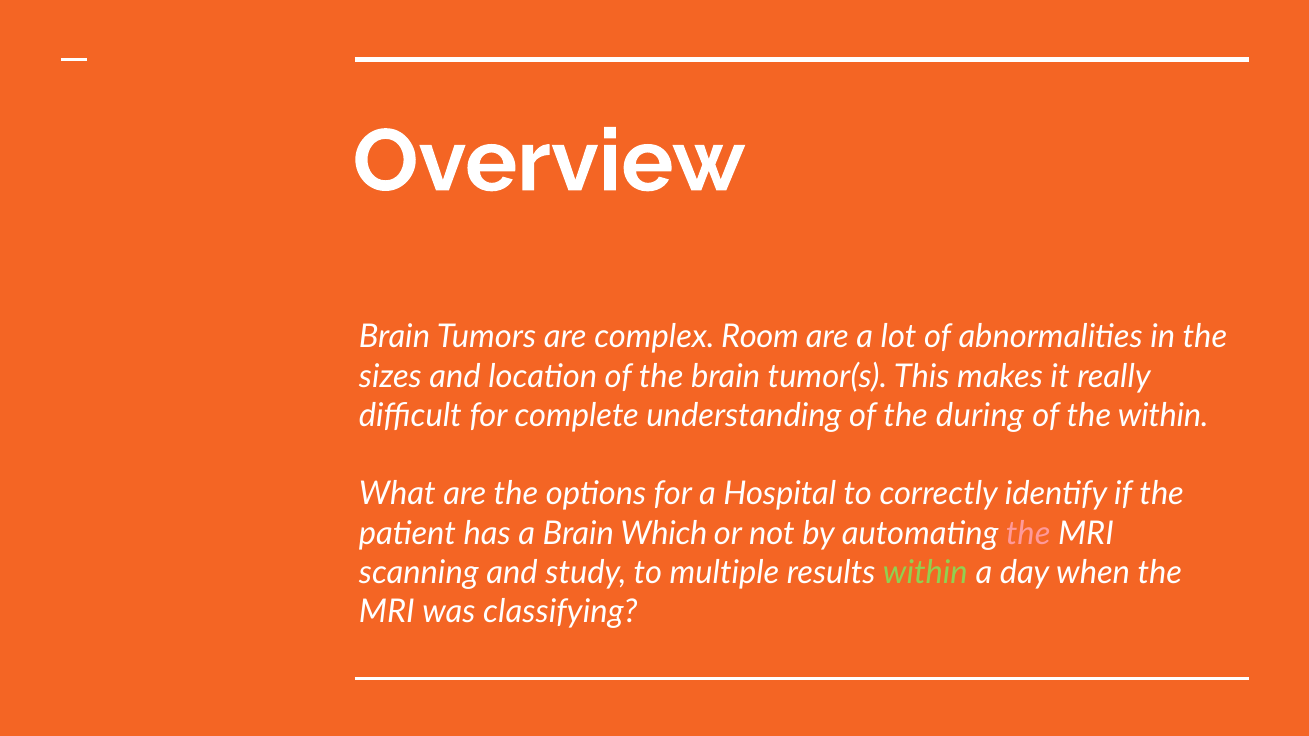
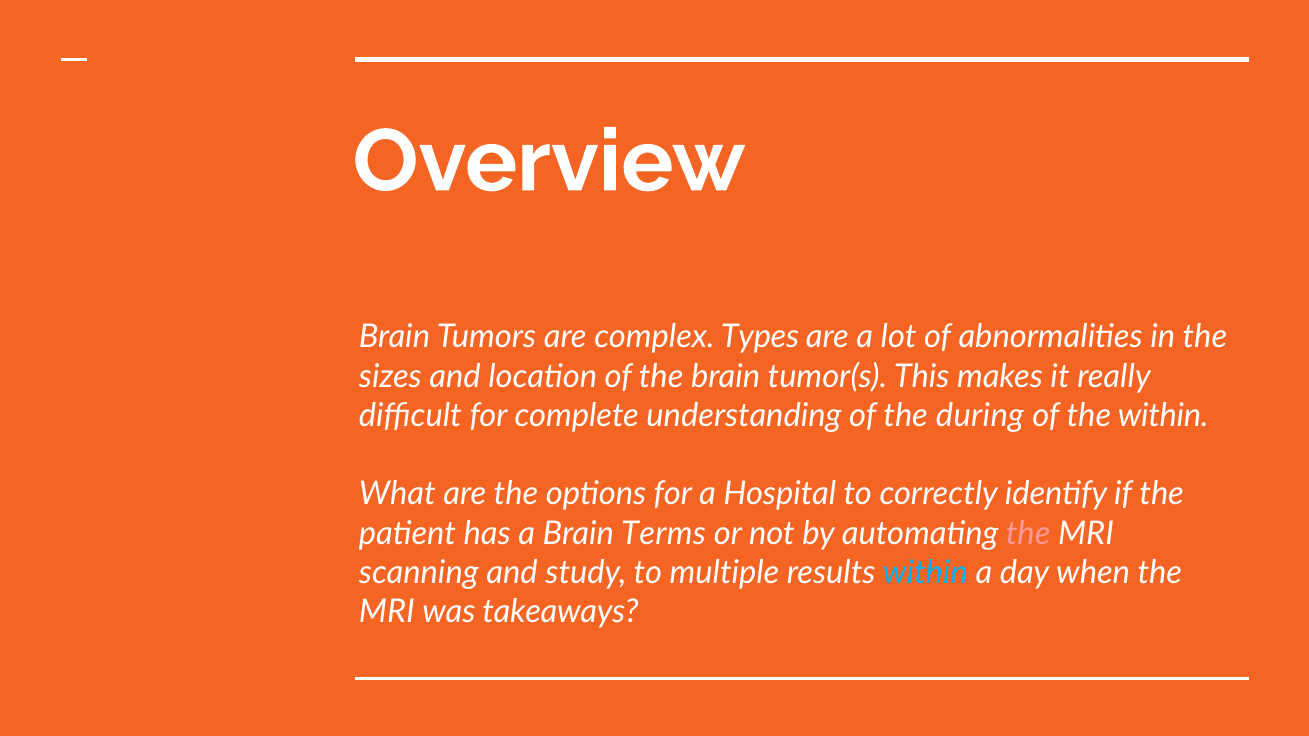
Room: Room -> Types
Which: Which -> Terms
within at (925, 573) colour: light green -> light blue
classifying: classifying -> takeaways
